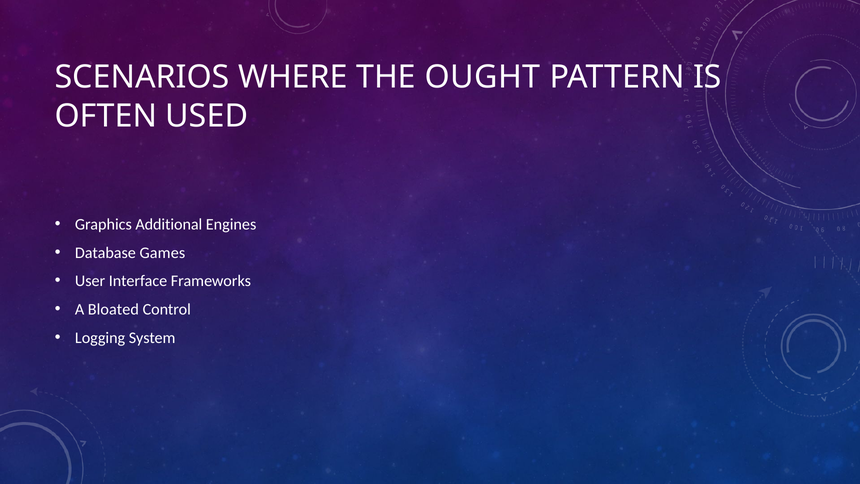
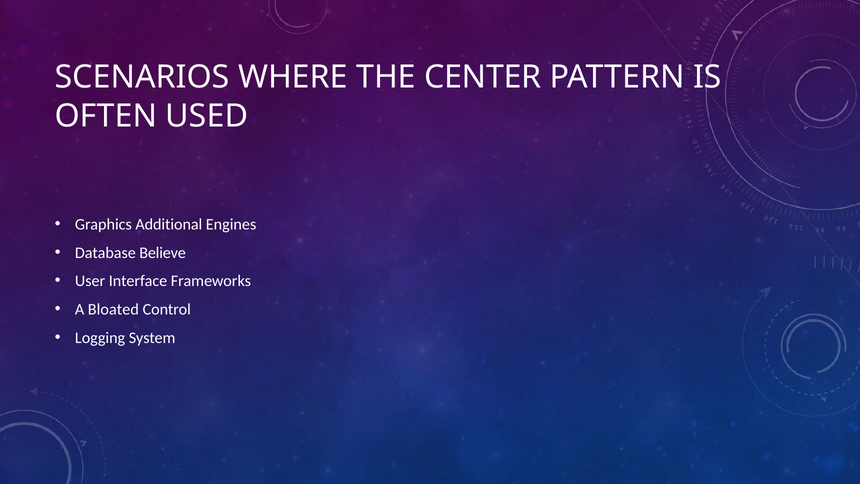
OUGHT: OUGHT -> CENTER
Games: Games -> Believe
